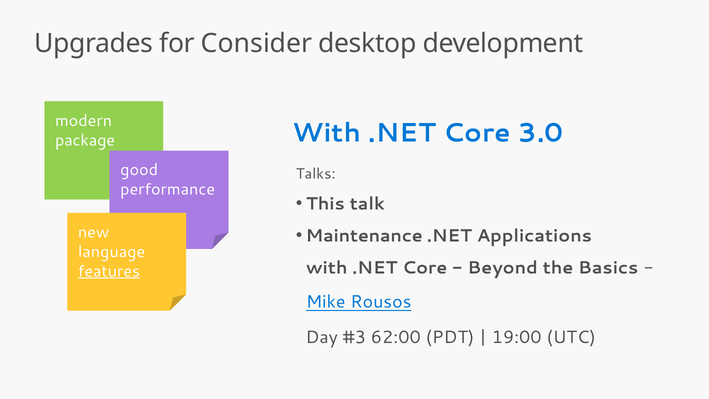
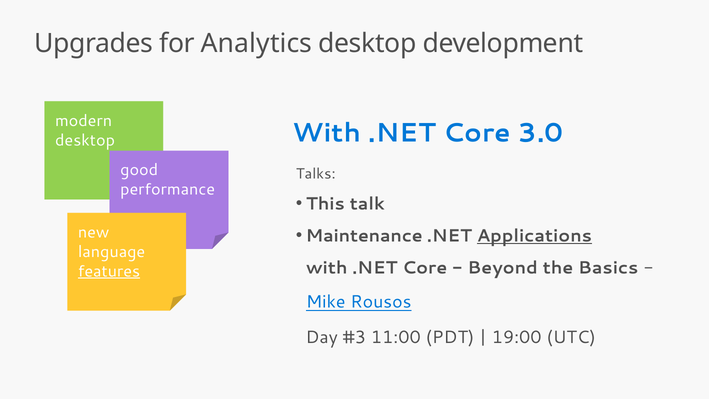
Consider: Consider -> Analytics
package at (85, 140): package -> desktop
Applications underline: none -> present
62:00: 62:00 -> 11:00
